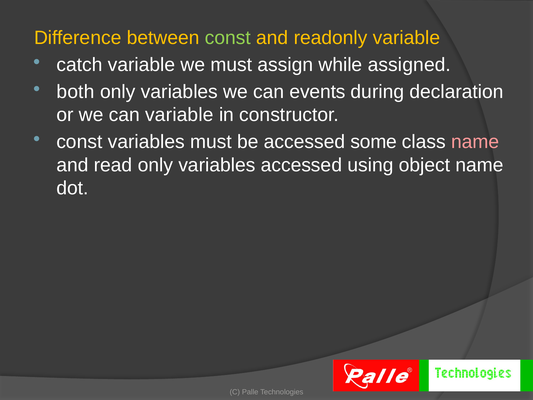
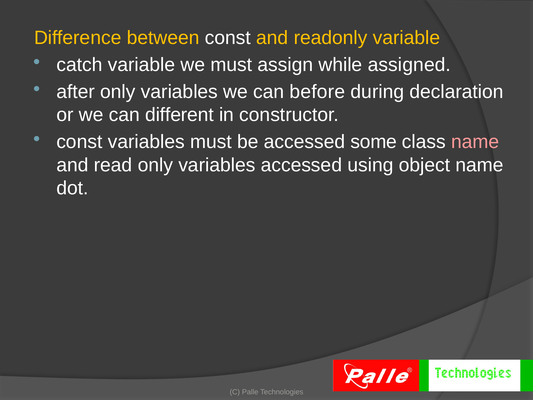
const at (228, 38) colour: light green -> white
both: both -> after
events: events -> before
can variable: variable -> different
